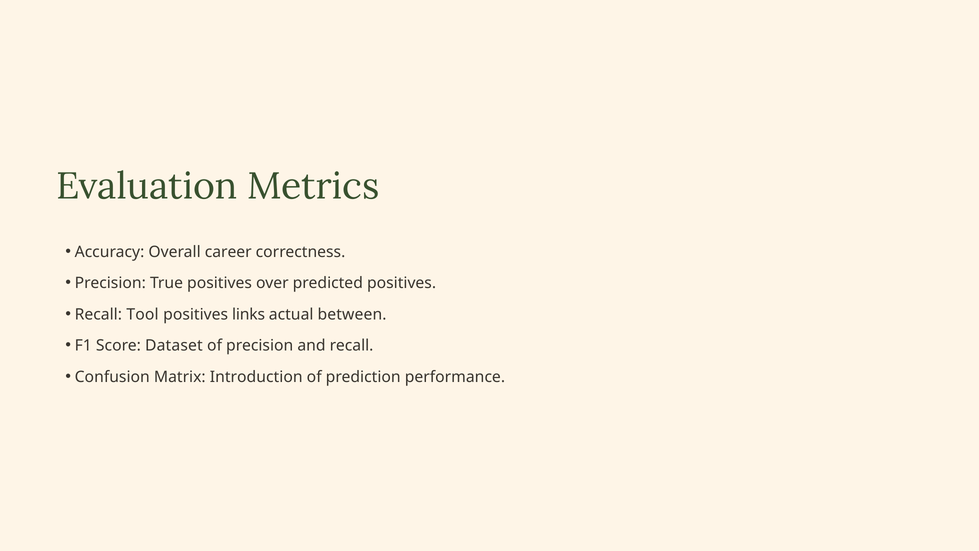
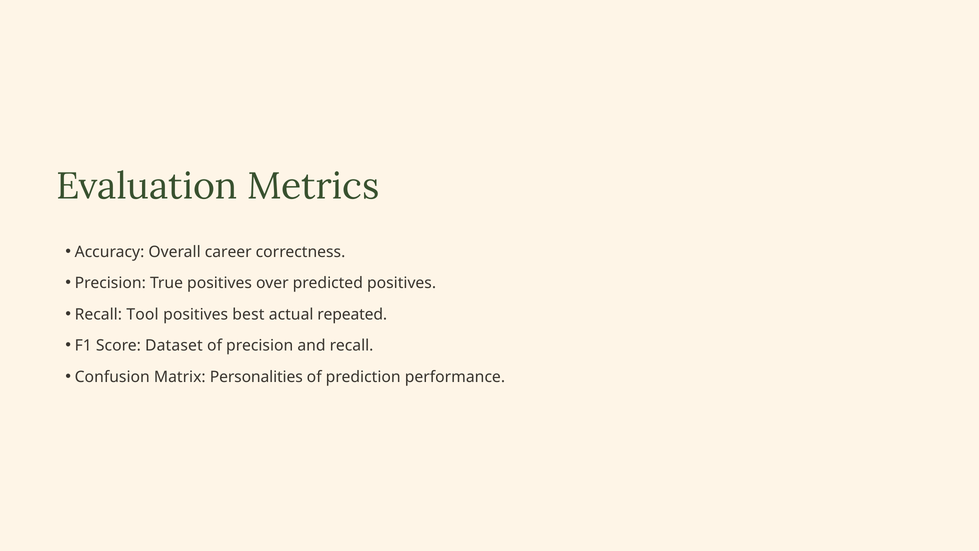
links: links -> best
between: between -> repeated
Introduction: Introduction -> Personalities
